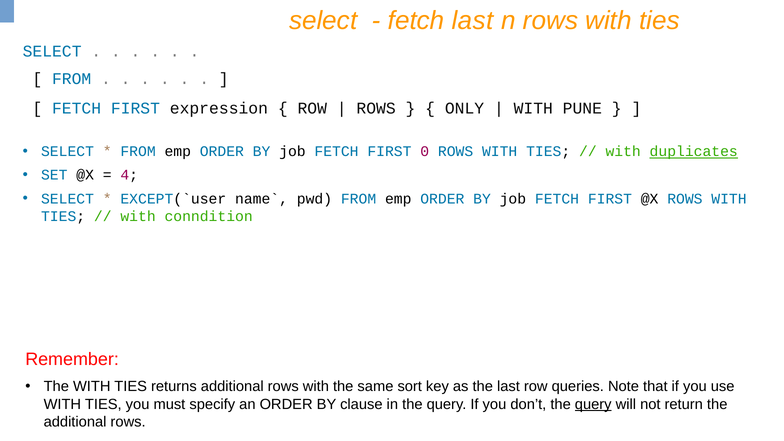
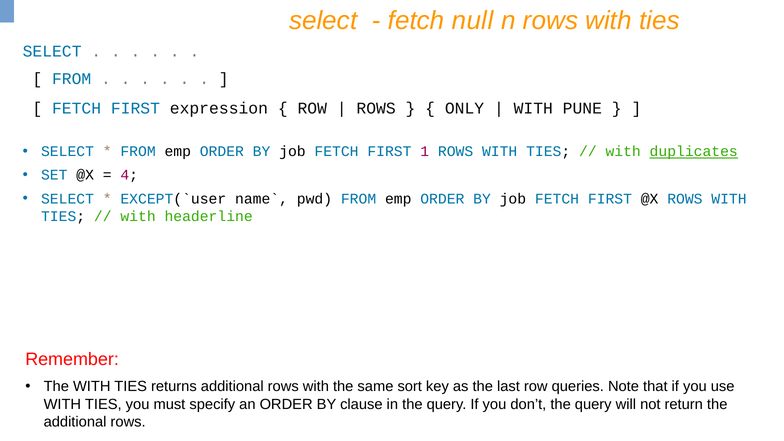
fetch last: last -> null
0: 0 -> 1
conndition: conndition -> headerline
query at (593, 404) underline: present -> none
